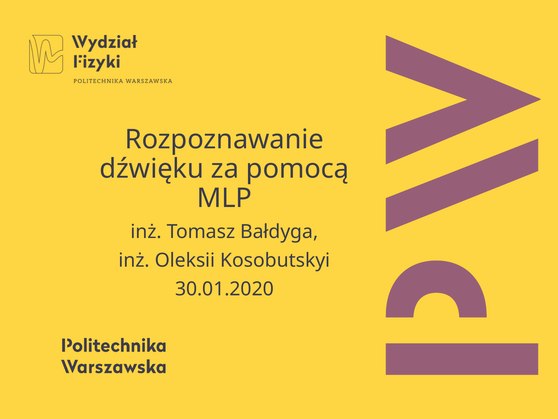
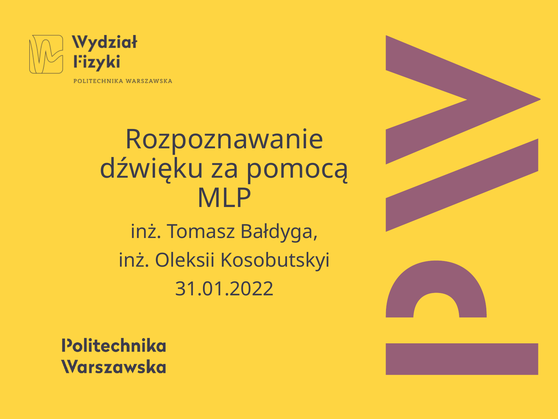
30.01.2020: 30.01.2020 -> 31.01.2022
